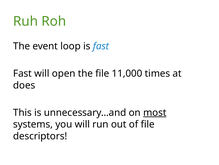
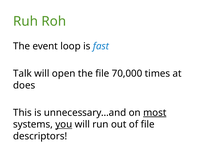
Fast at (22, 73): Fast -> Talk
11,000: 11,000 -> 70,000
you underline: none -> present
